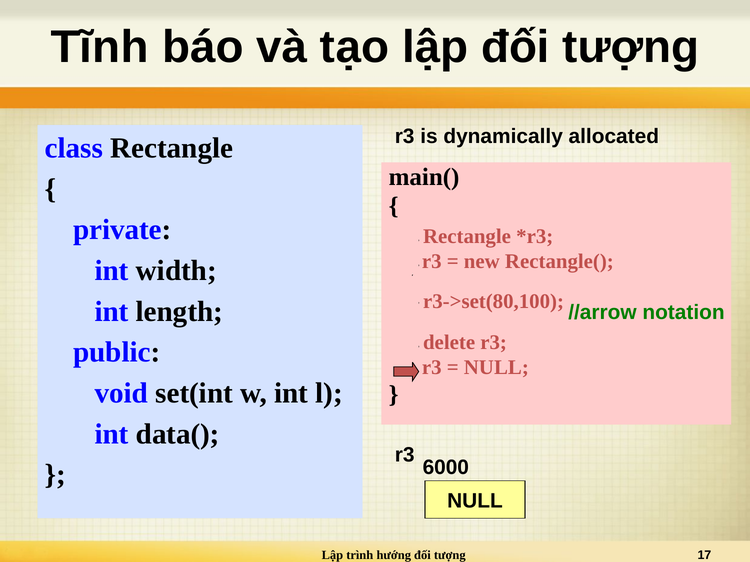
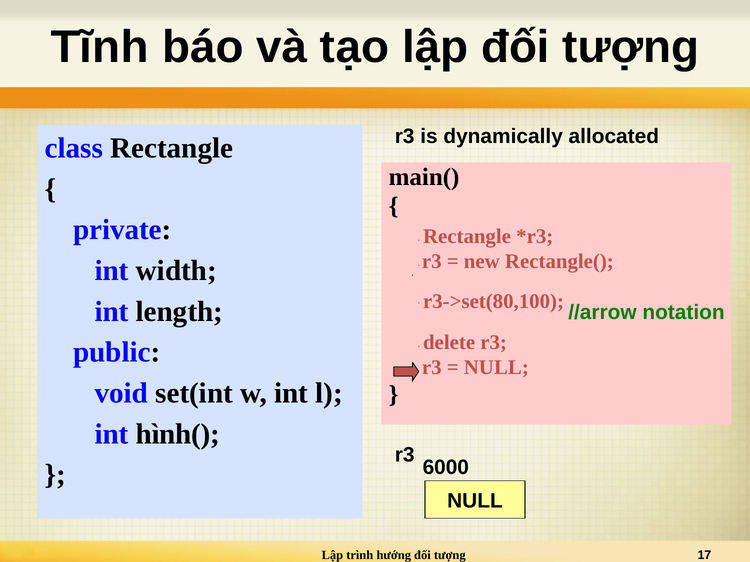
data(: data( -> hình(
